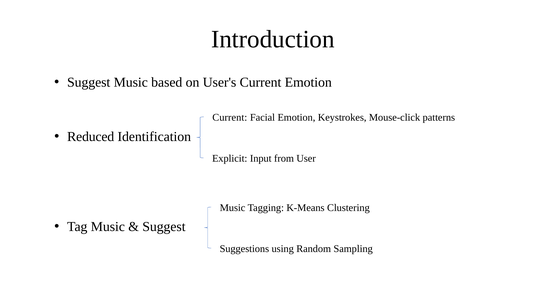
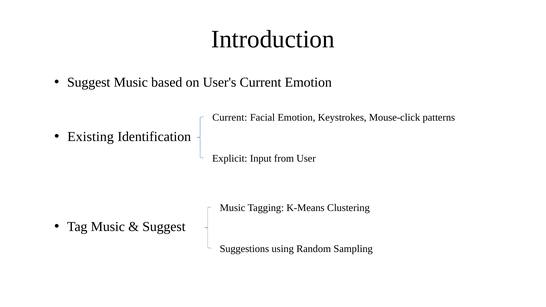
Reduced: Reduced -> Existing
